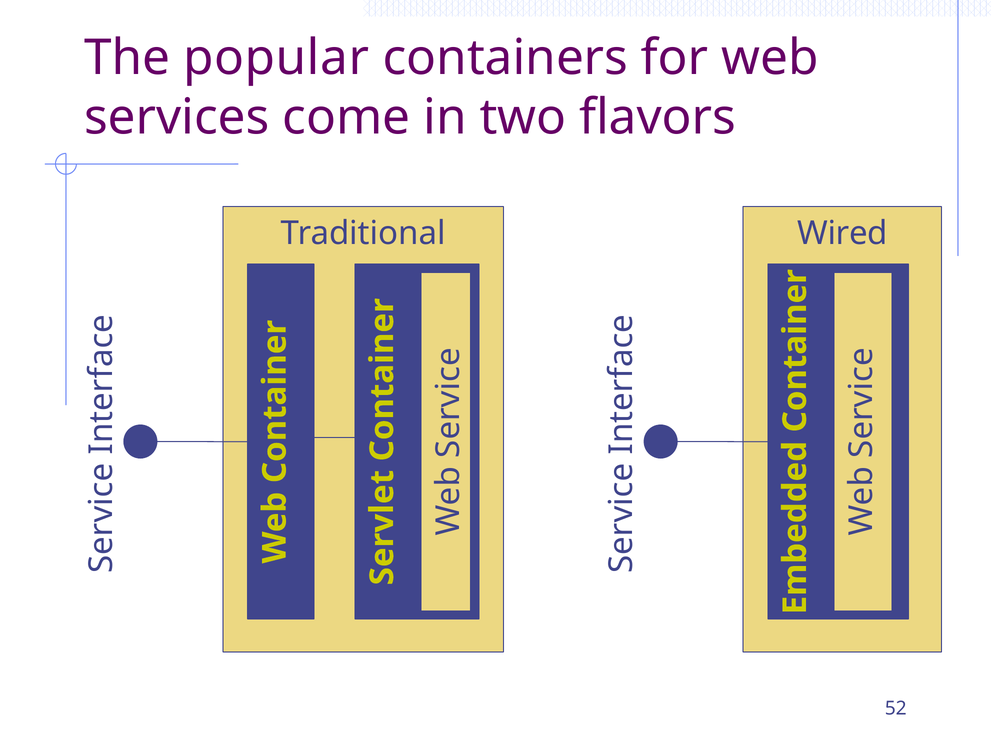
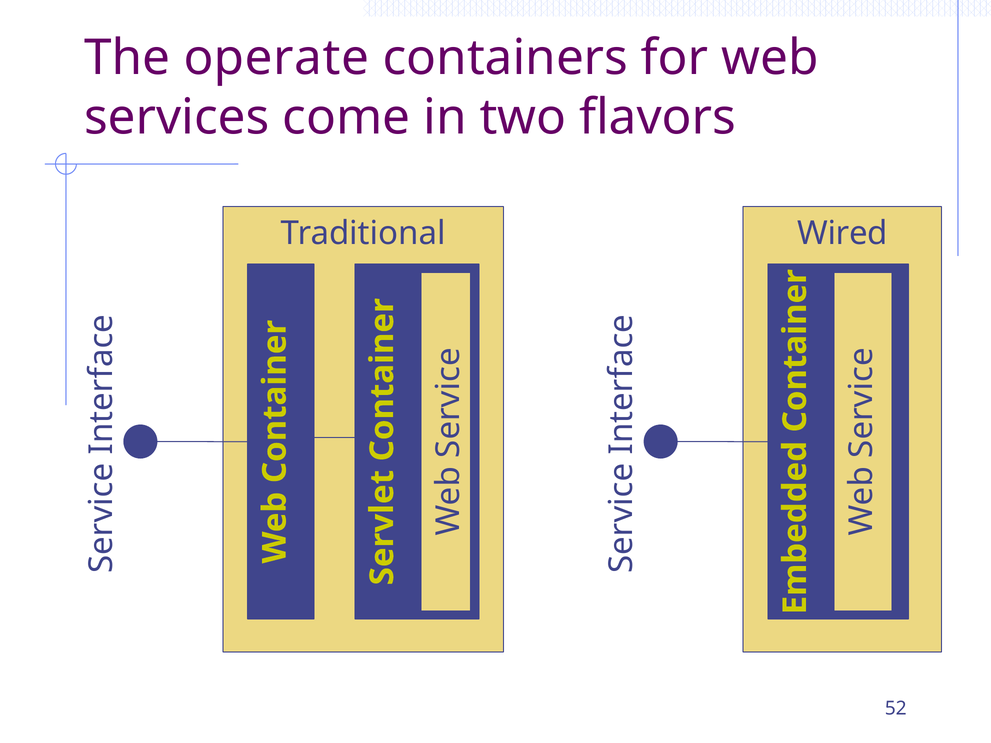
popular: popular -> operate
